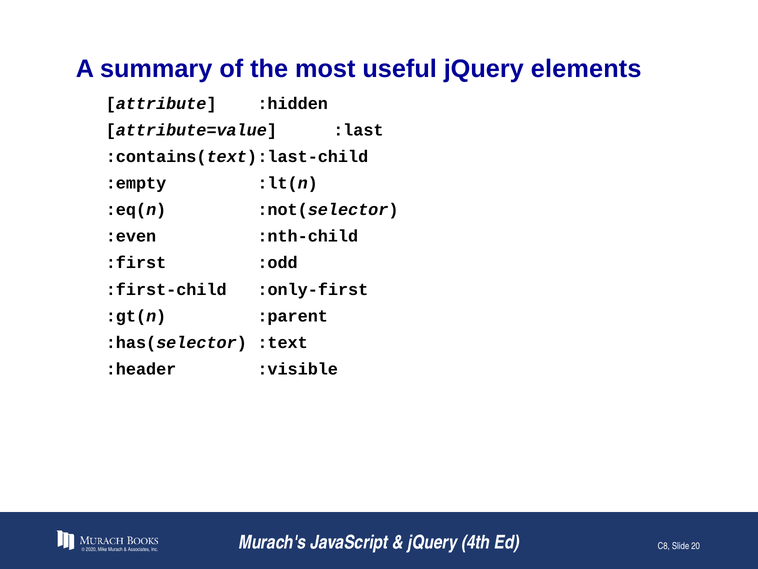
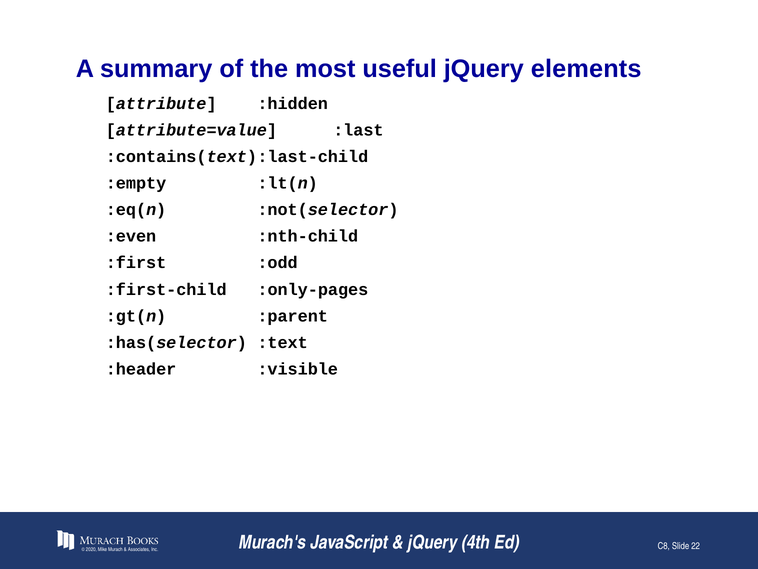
:only-first: :only-first -> :only-pages
20: 20 -> 22
